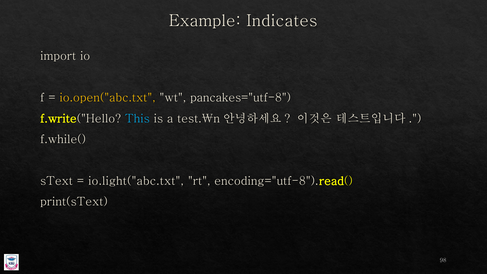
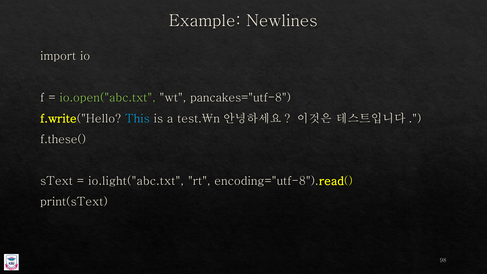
Indicates: Indicates -> Newlines
io.open("abc.txt colour: yellow -> light green
f.while(: f.while( -> f.these(
